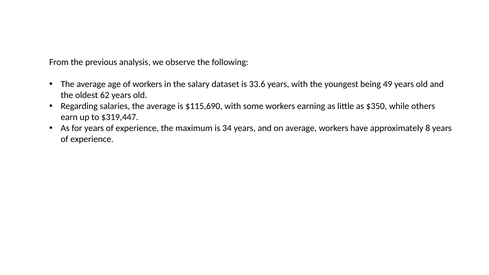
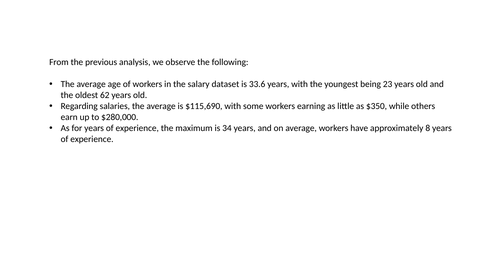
49: 49 -> 23
$319,447: $319,447 -> $280,000
